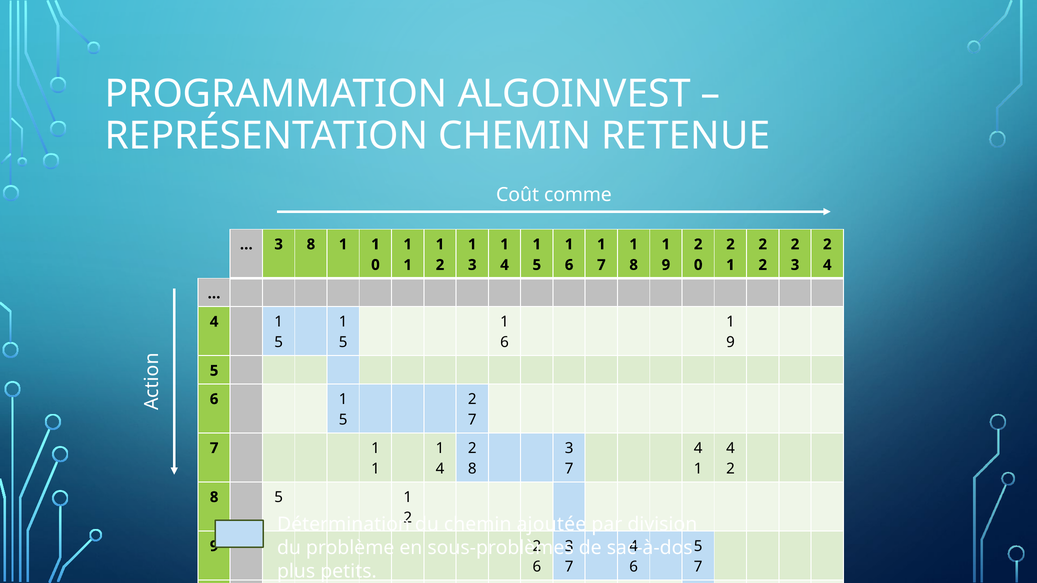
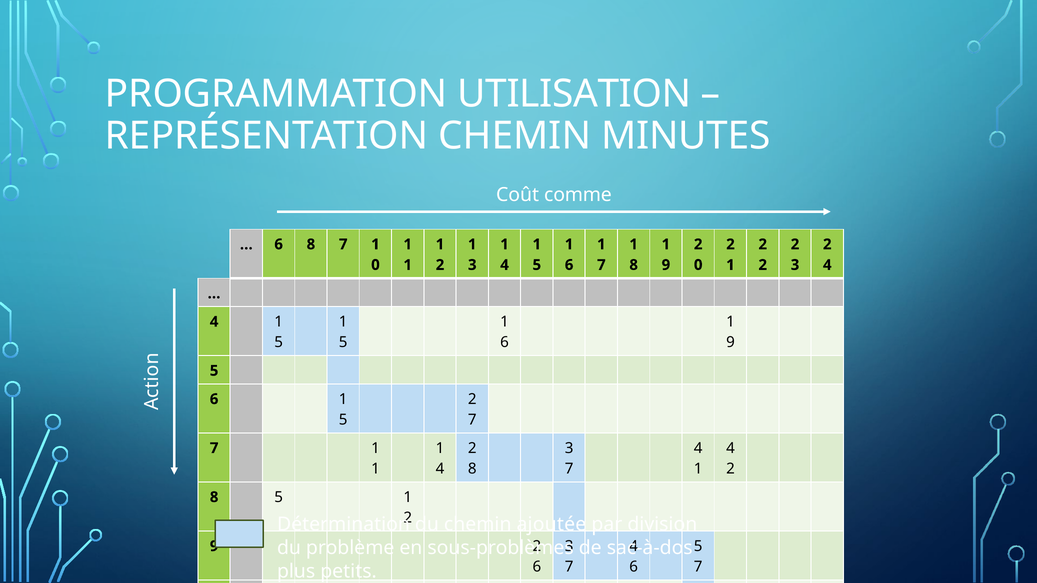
ALGOINVEST: ALGOINVEST -> UTILISATION
RETENUE: RETENUE -> MINUTES
3 at (279, 244): 3 -> 6
1 at (343, 244): 1 -> 7
